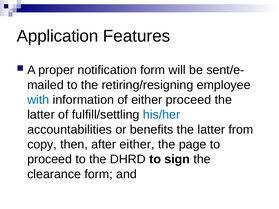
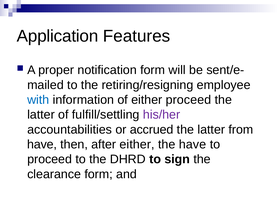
his/her colour: blue -> purple
benefits: benefits -> accrued
copy at (42, 145): copy -> have
the page: page -> have
